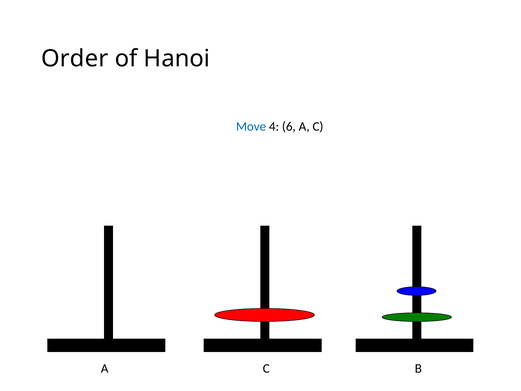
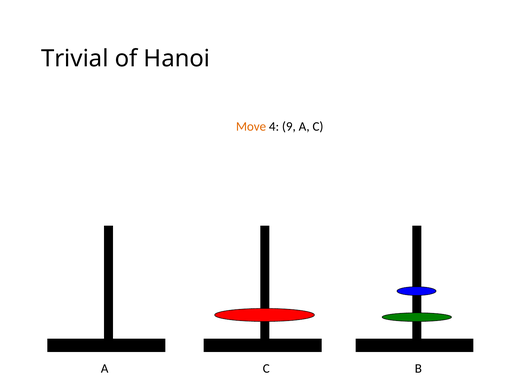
Order: Order -> Trivial
Move colour: blue -> orange
6: 6 -> 9
